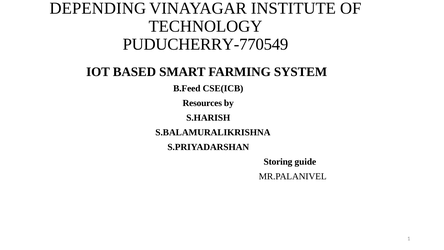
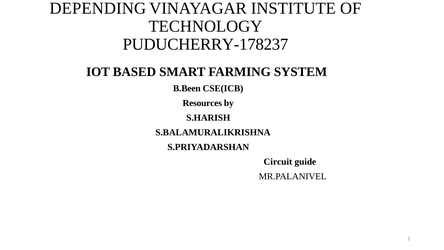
PUDUCHERRY-770549: PUDUCHERRY-770549 -> PUDUCHERRY-178237
B.Feed: B.Feed -> B.Been
Storing: Storing -> Circuit
